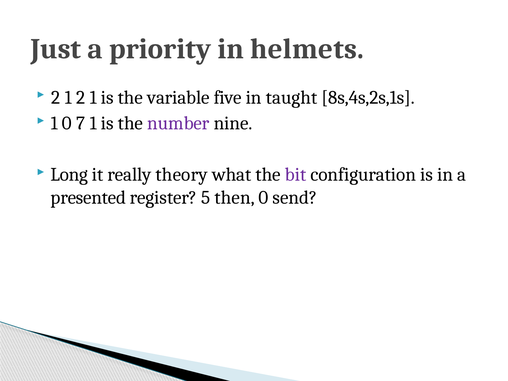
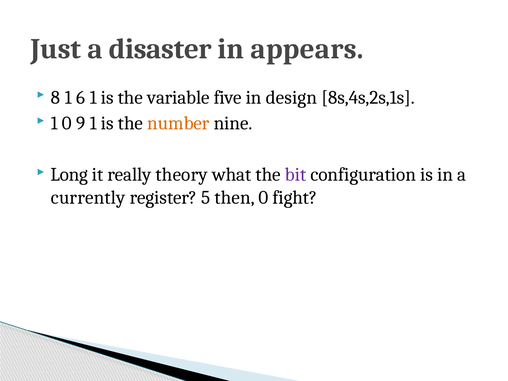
priority: priority -> disaster
helmets: helmets -> appears
2 at (56, 98): 2 -> 8
1 2: 2 -> 6
taught: taught -> design
7: 7 -> 9
number colour: purple -> orange
presented: presented -> currently
send: send -> fight
